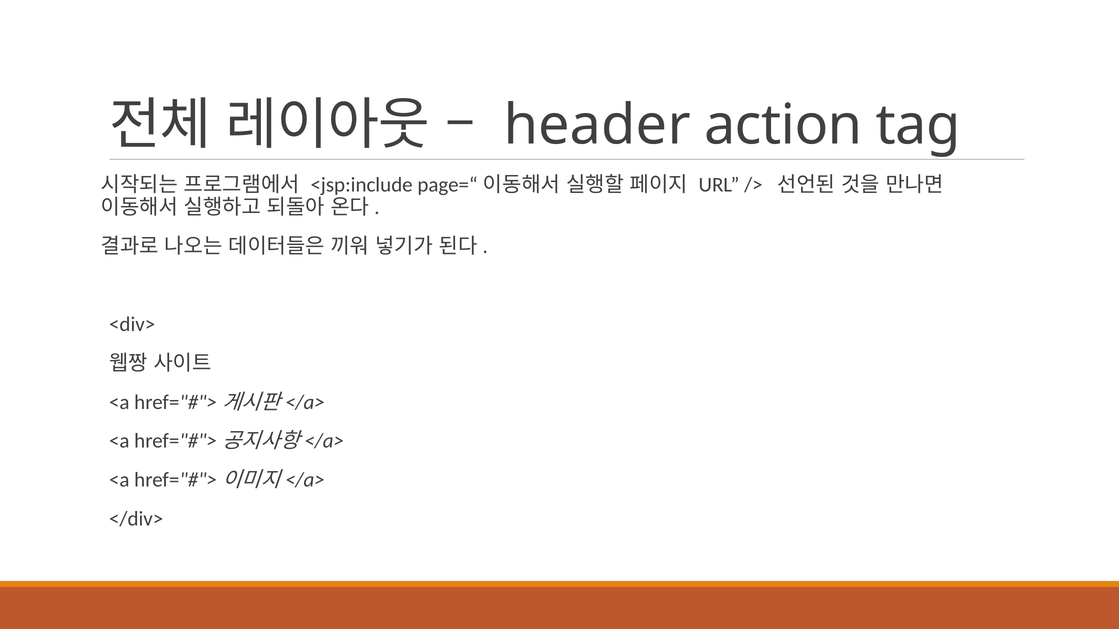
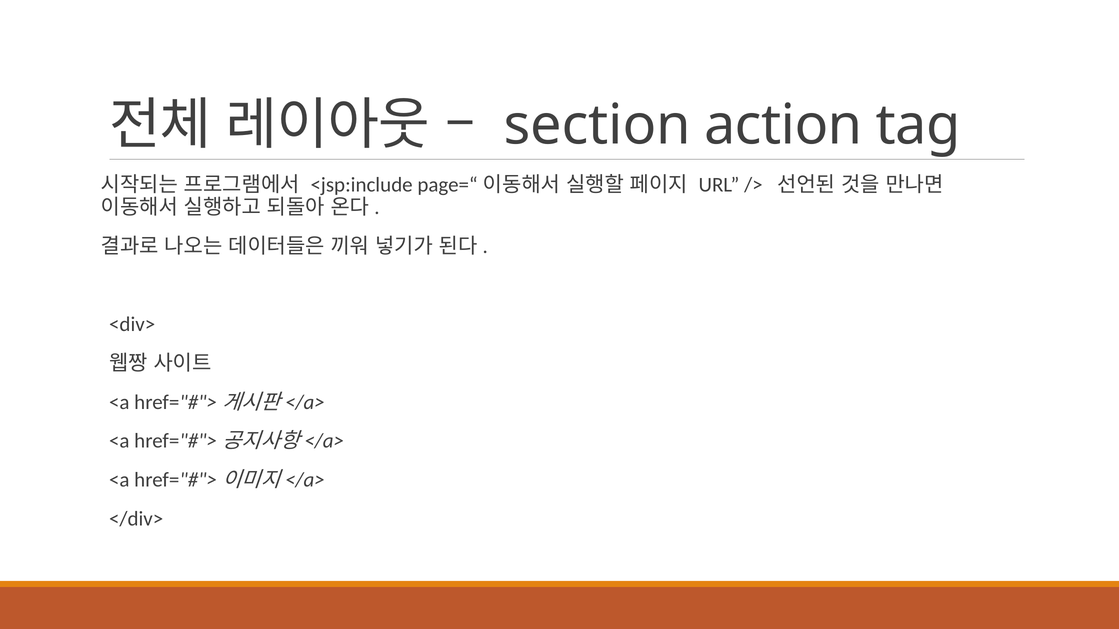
header: header -> section
